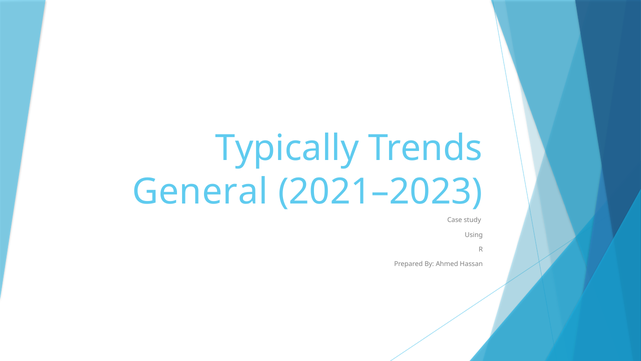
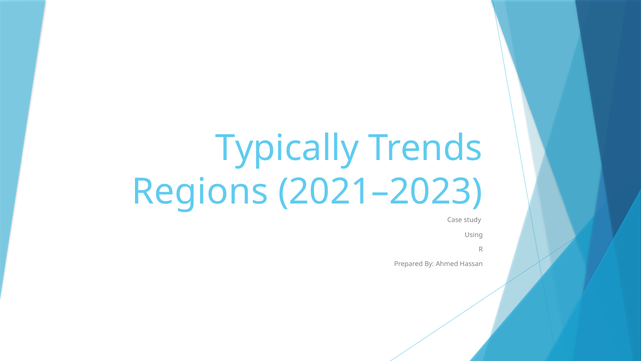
General: General -> Regions
